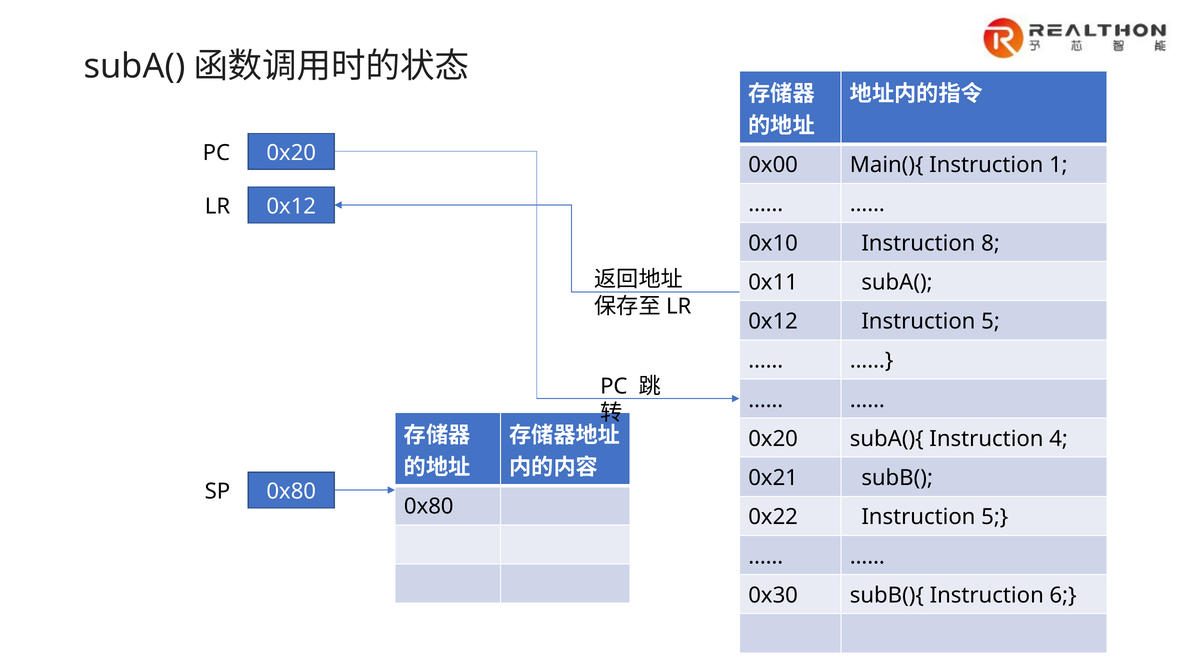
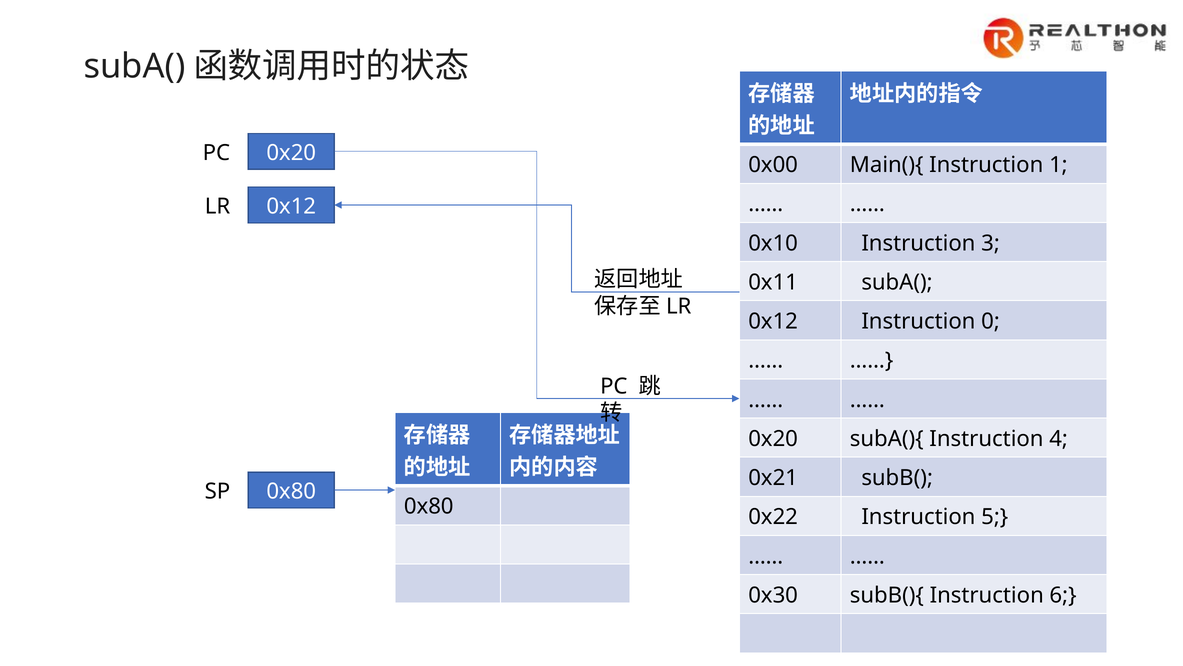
8: 8 -> 3
0x12 Instruction 5: 5 -> 0
